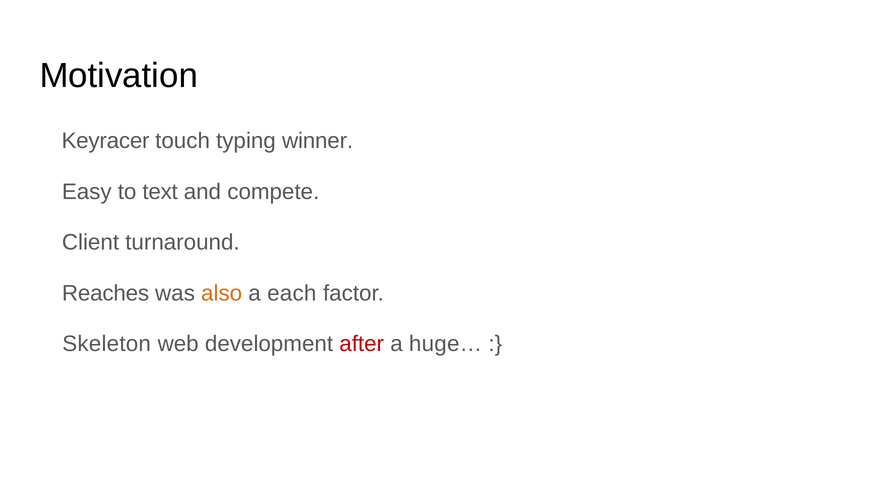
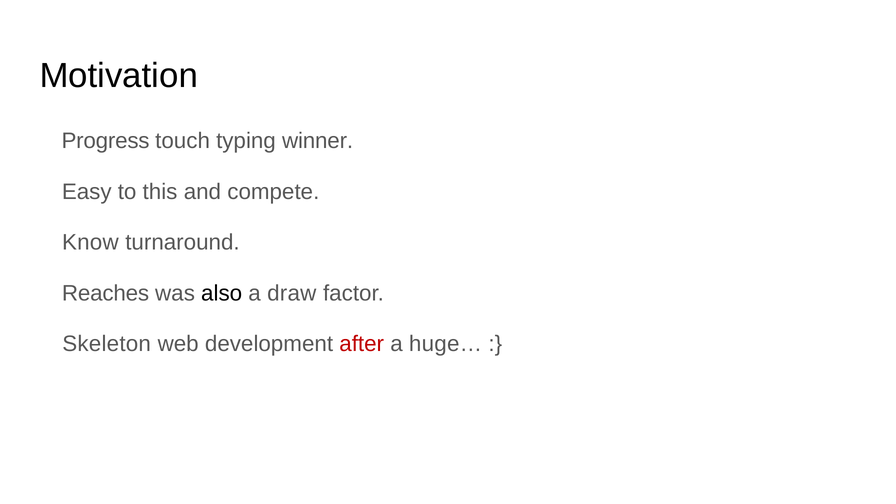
Keyracer: Keyracer -> Progress
text: text -> this
Client: Client -> Know
also colour: orange -> black
each: each -> draw
